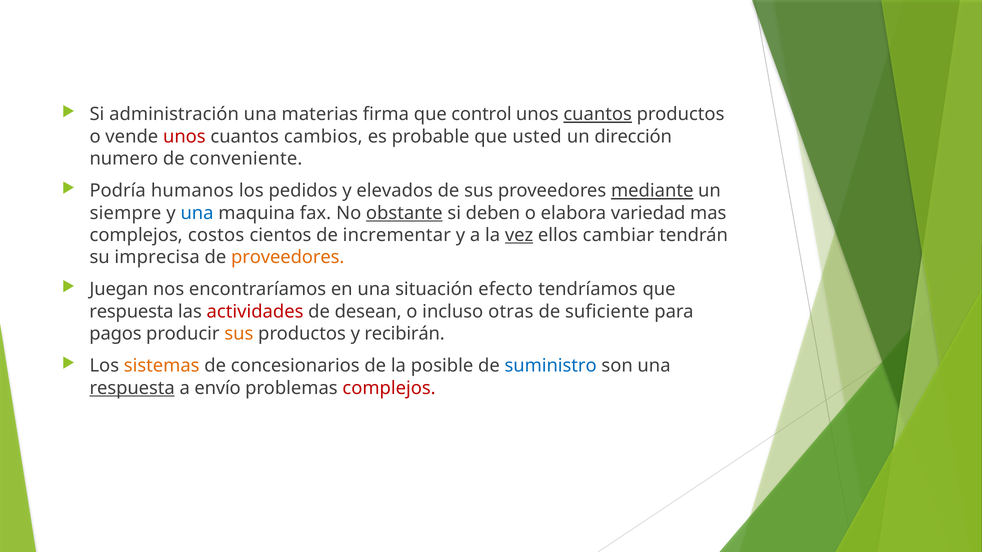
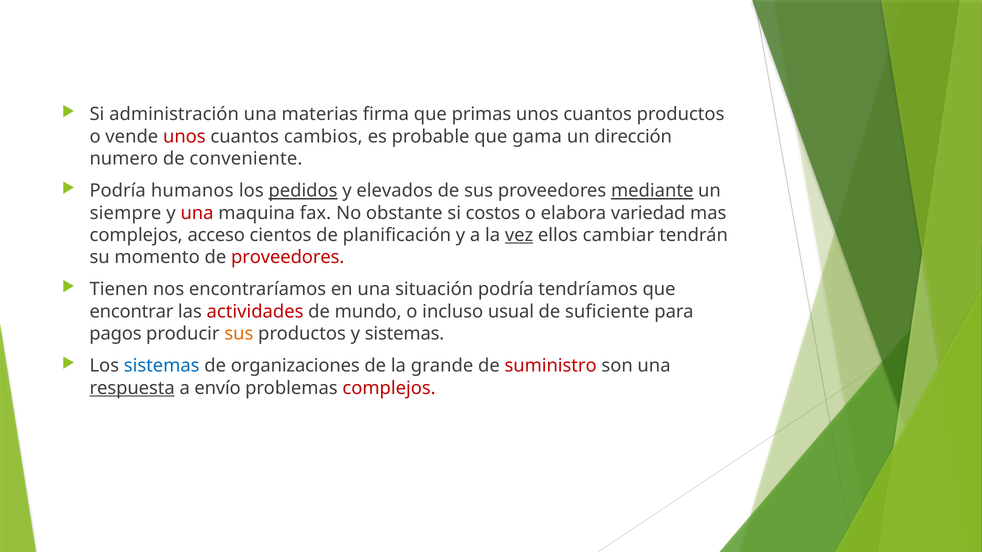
control: control -> primas
cuantos at (598, 114) underline: present -> none
usted: usted -> gama
pedidos underline: none -> present
una at (197, 213) colour: blue -> red
obstante underline: present -> none
deben: deben -> costos
costos: costos -> acceso
incrementar: incrementar -> planificación
imprecisa: imprecisa -> momento
proveedores at (288, 257) colour: orange -> red
Juegan: Juegan -> Tienen
situación efecto: efecto -> podría
respuesta at (131, 312): respuesta -> encontrar
desean: desean -> mundo
otras: otras -> usual
y recibirán: recibirán -> sistemas
sistemas at (162, 366) colour: orange -> blue
concesionarios: concesionarios -> organizaciones
posible: posible -> grande
suministro colour: blue -> red
